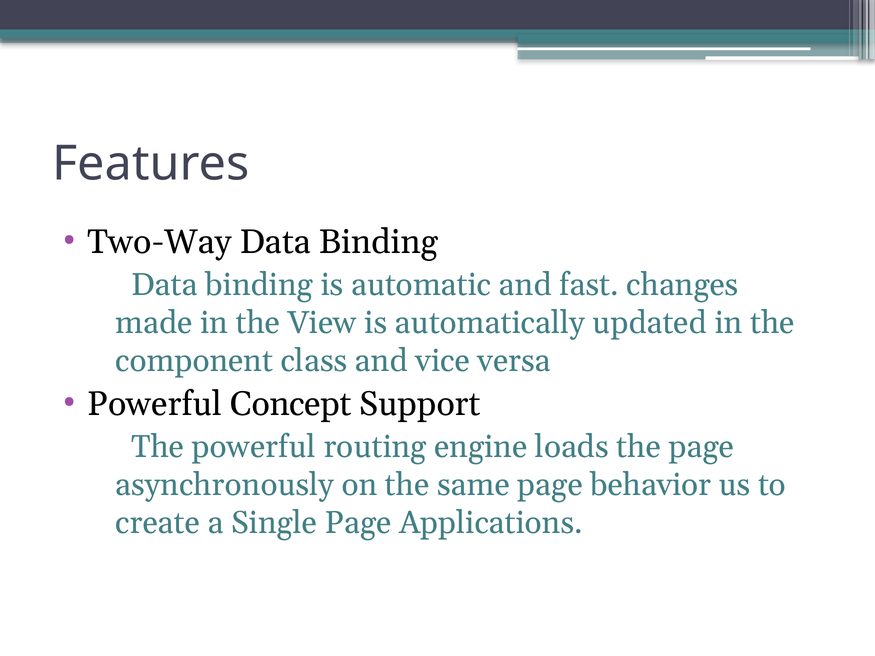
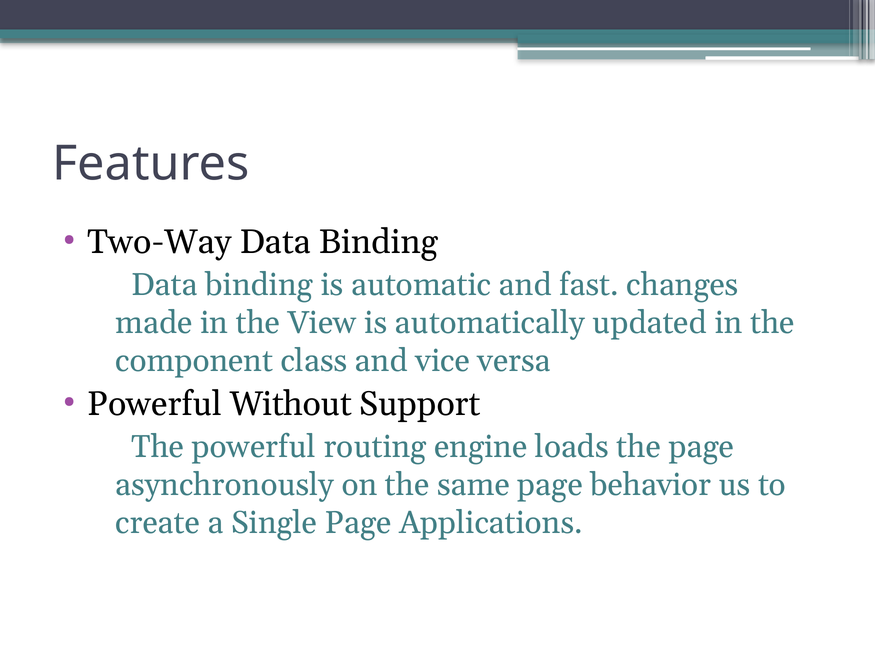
Concept: Concept -> Without
